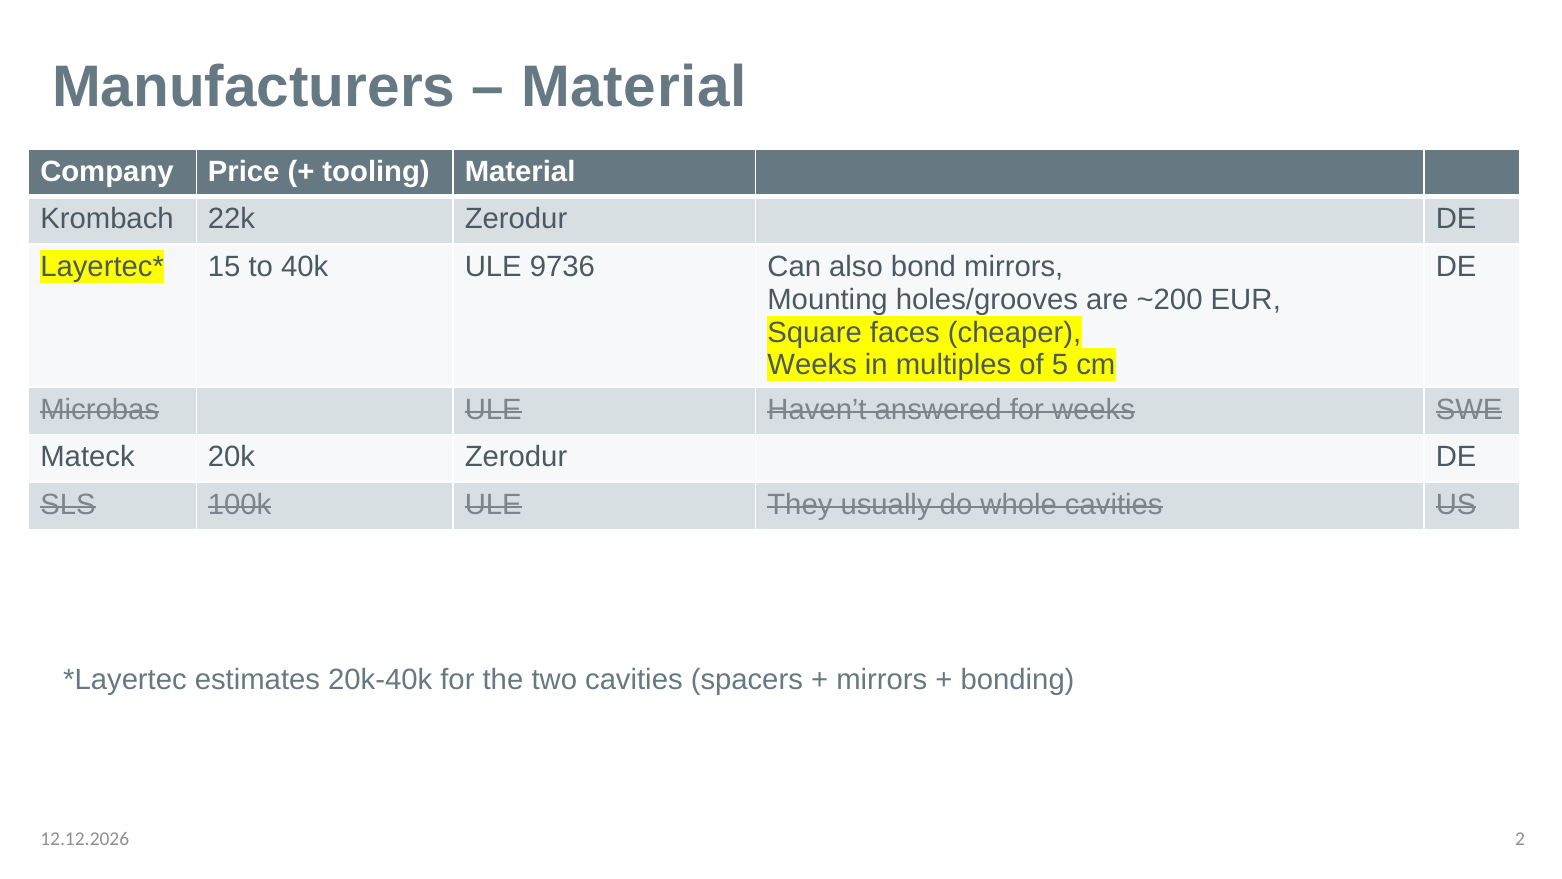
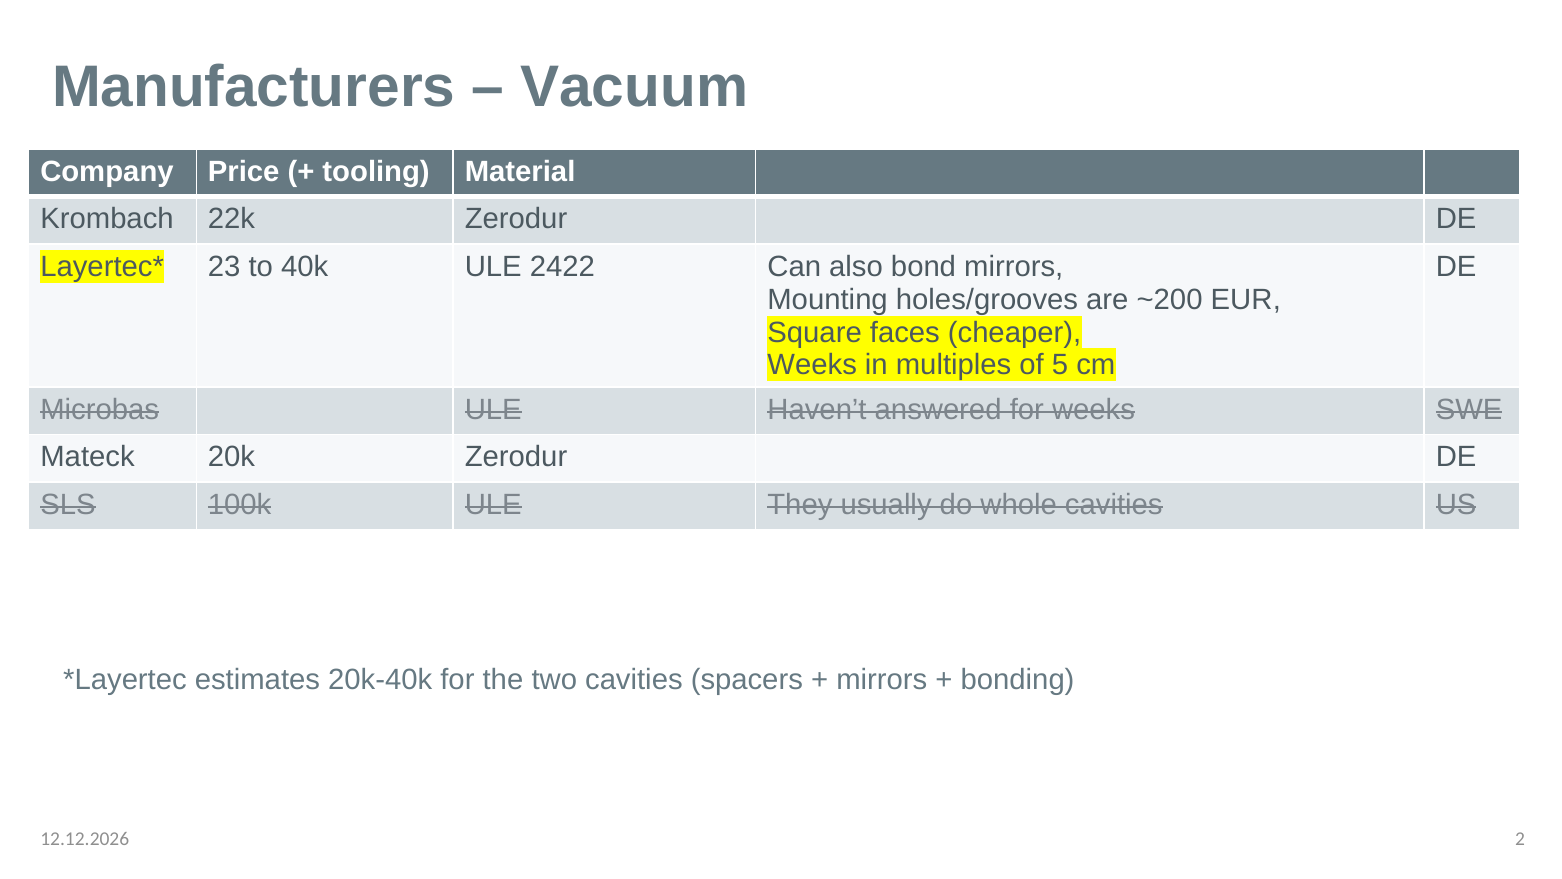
Material at (634, 87): Material -> Vacuum
15: 15 -> 23
9736: 9736 -> 2422
